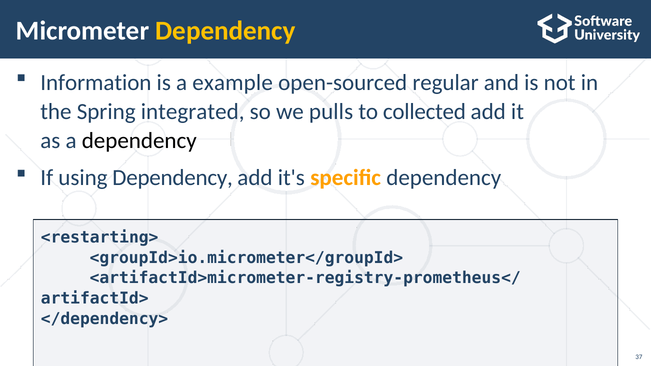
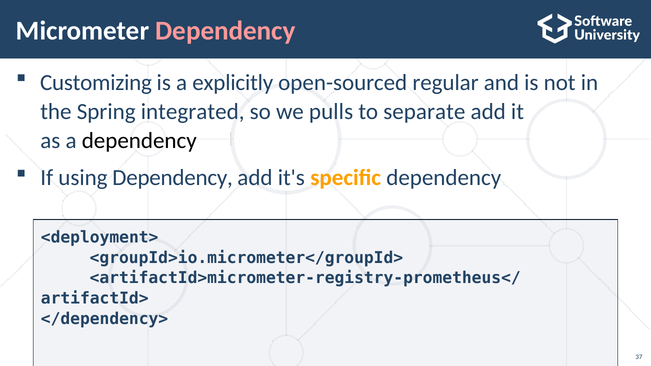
Dependency at (225, 31) colour: yellow -> pink
Information: Information -> Customizing
example: example -> explicitly
collected: collected -> separate
<restarting>: <restarting> -> <deployment>
